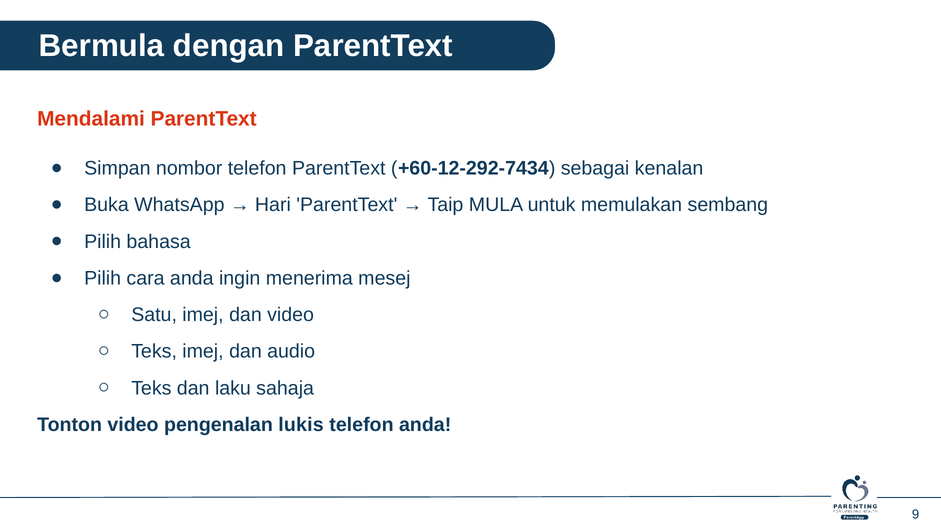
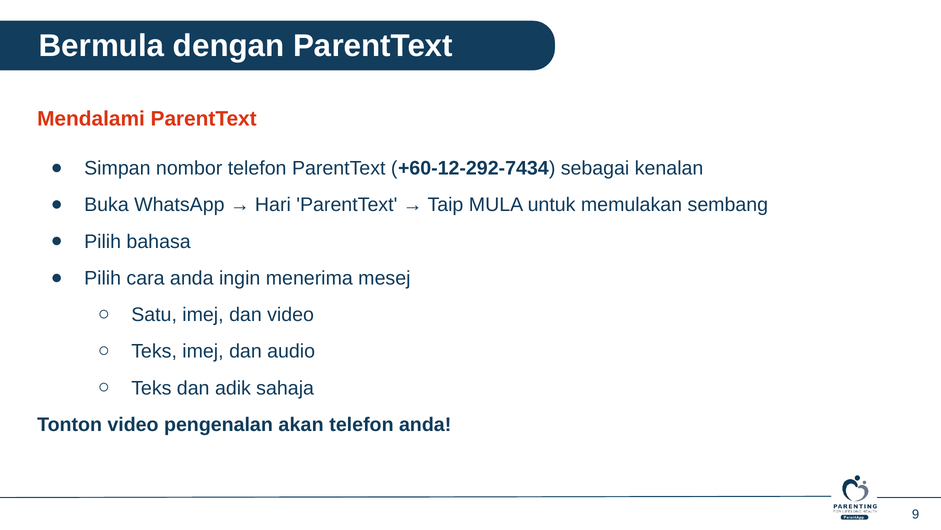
laku: laku -> adik
lukis: lukis -> akan
